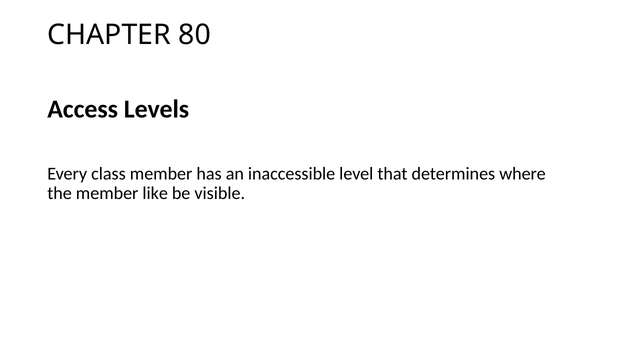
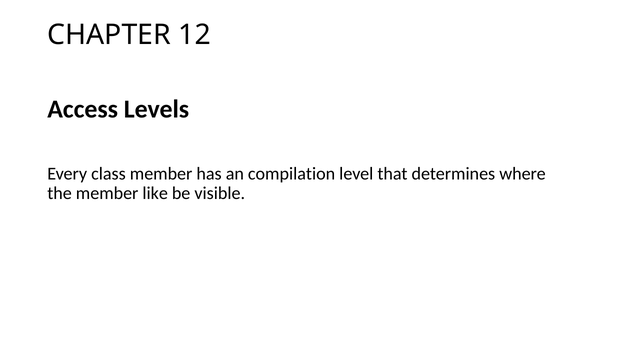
80: 80 -> 12
inaccessible: inaccessible -> compilation
